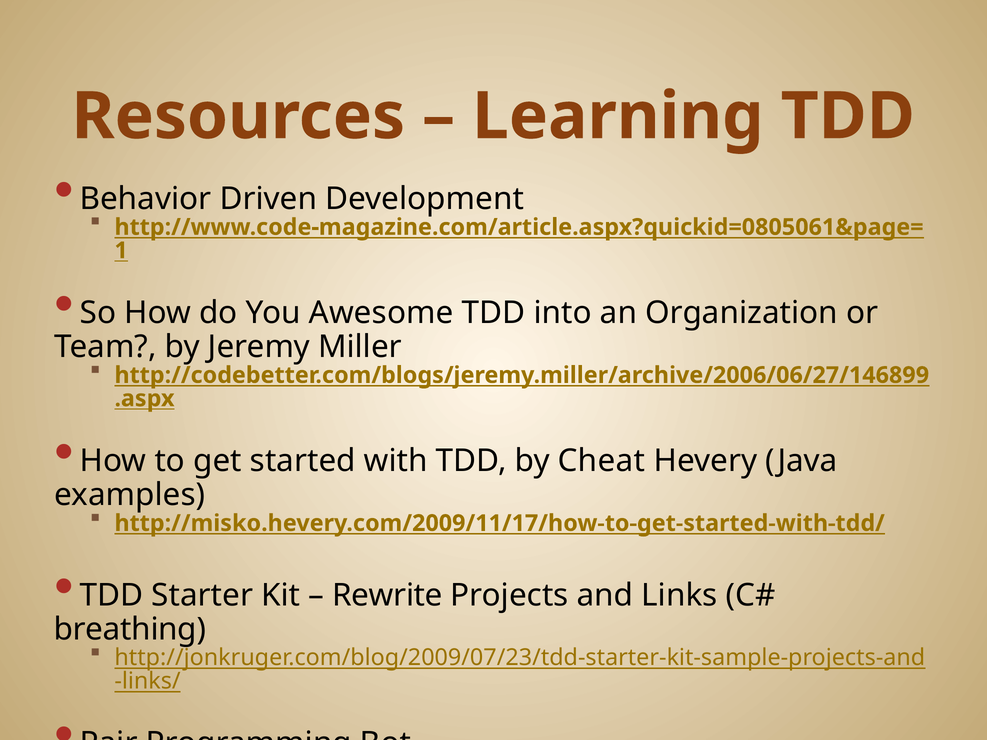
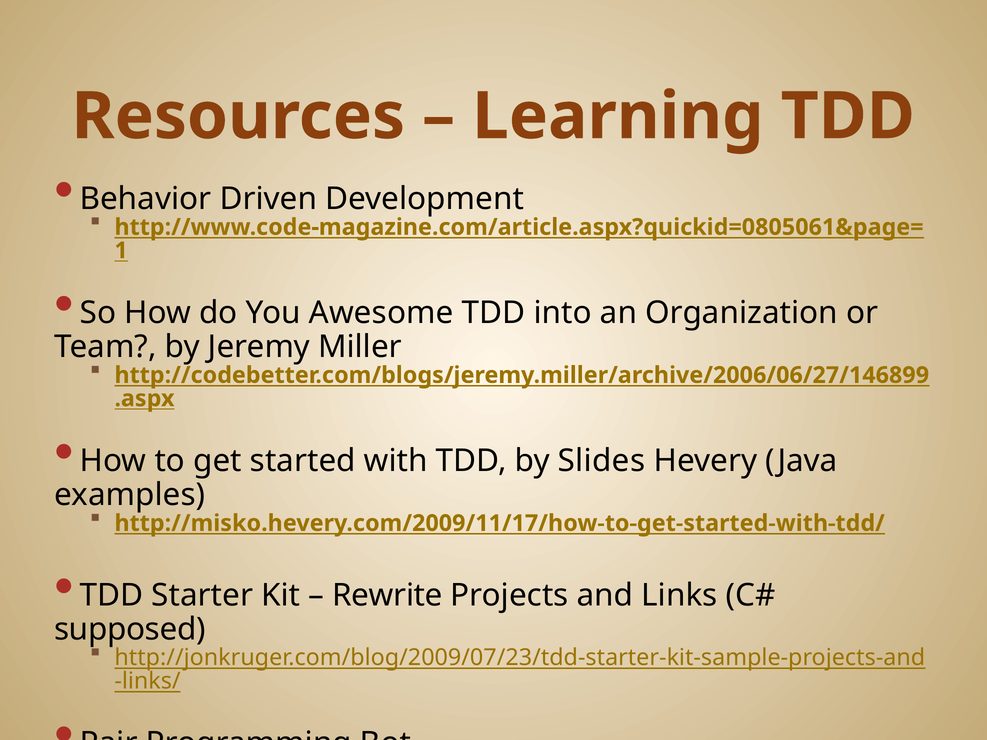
Cheat: Cheat -> Slides
breathing: breathing -> supposed
